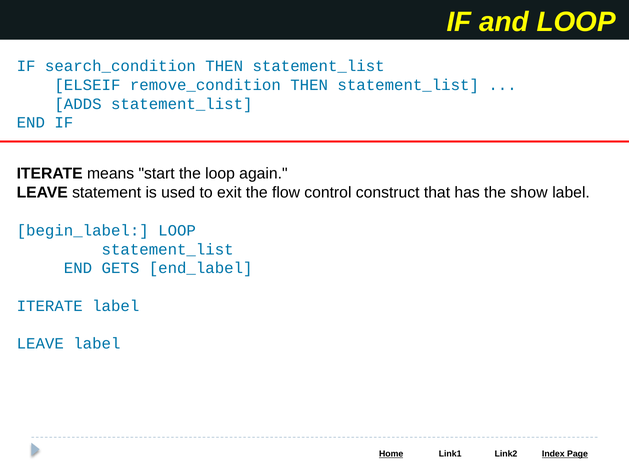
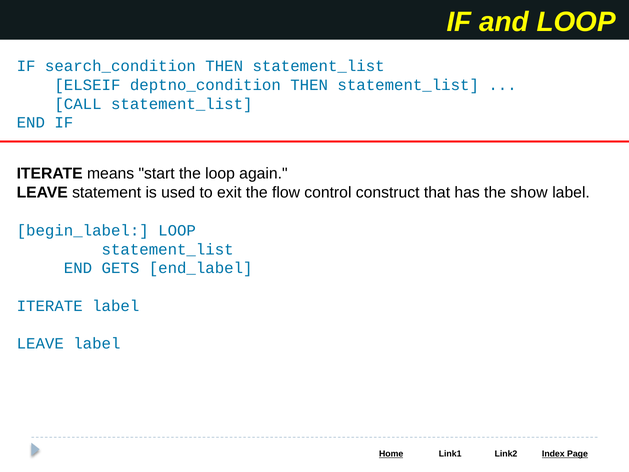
remove_condition: remove_condition -> deptno_condition
ADDS: ADDS -> CALL
